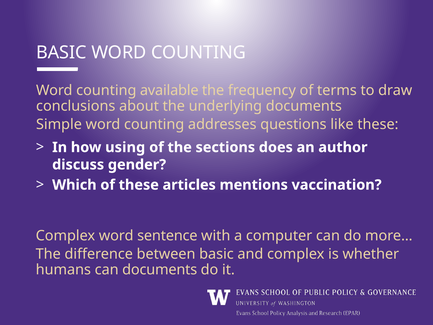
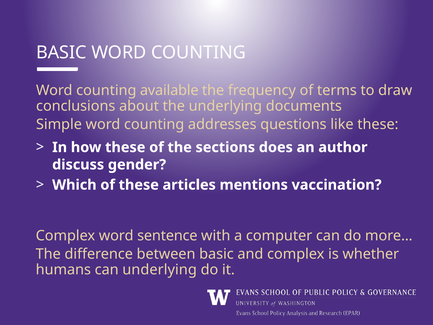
how using: using -> these
can documents: documents -> underlying
